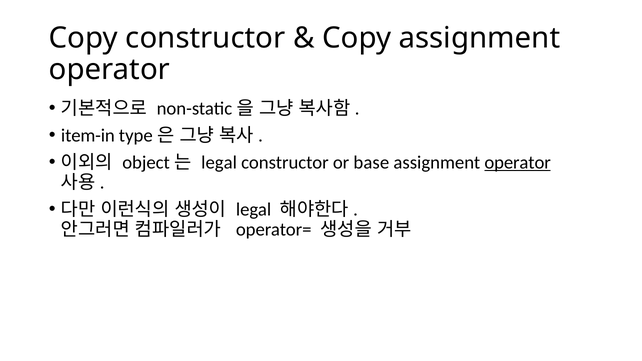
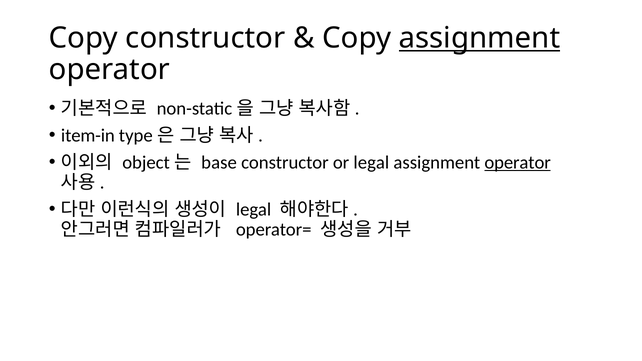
assignment at (480, 38) underline: none -> present
legal at (219, 162): legal -> base
or base: base -> legal
